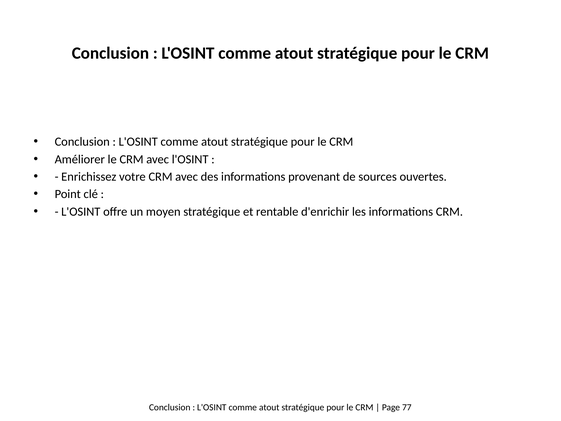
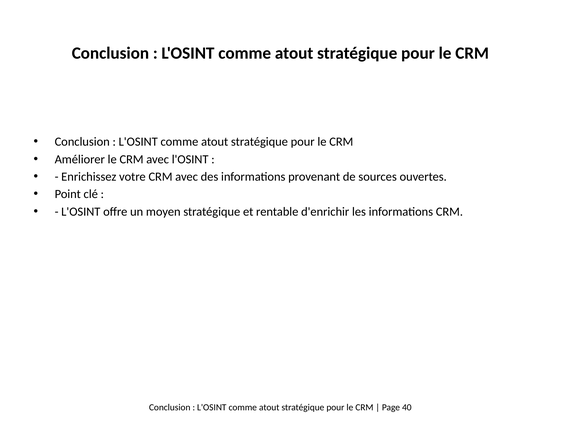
77: 77 -> 40
